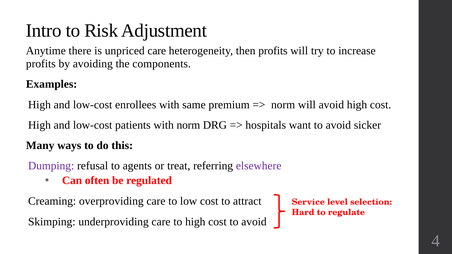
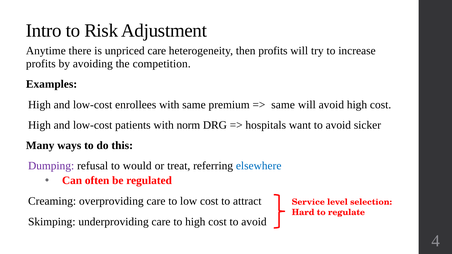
components: components -> competition
norm at (283, 105): norm -> same
agents: agents -> would
elsewhere colour: purple -> blue
